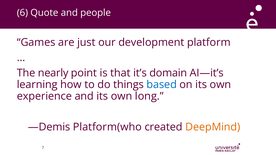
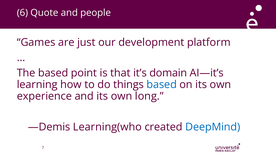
The nearly: nearly -> based
Platform(who: Platform(who -> Learning(who
DeepMind colour: orange -> blue
